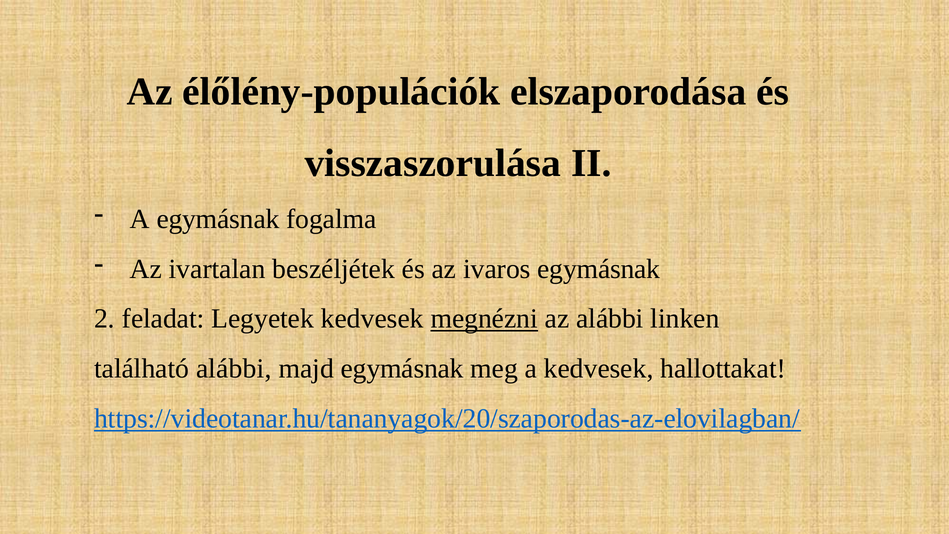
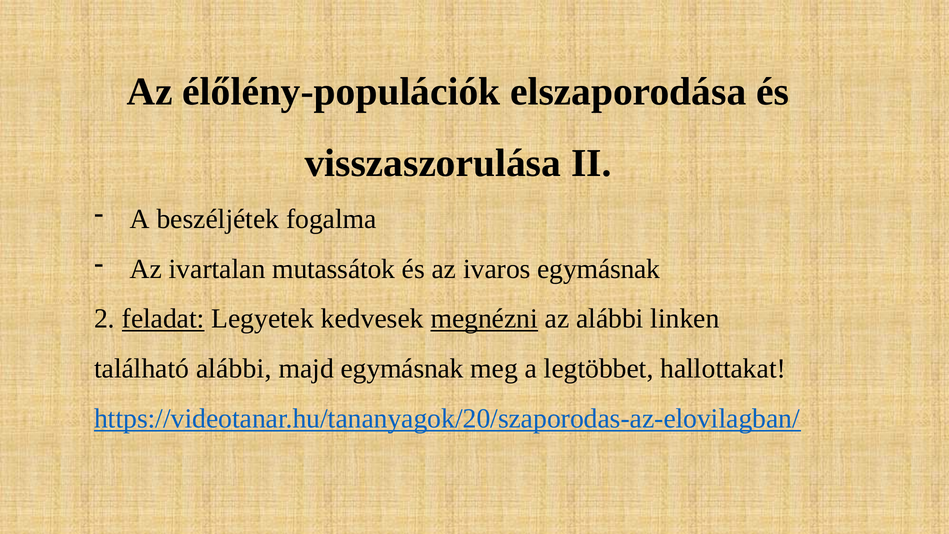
A egymásnak: egymásnak -> beszéljétek
beszéljétek: beszéljétek -> mutassátok
feladat underline: none -> present
a kedvesek: kedvesek -> legtöbbet
